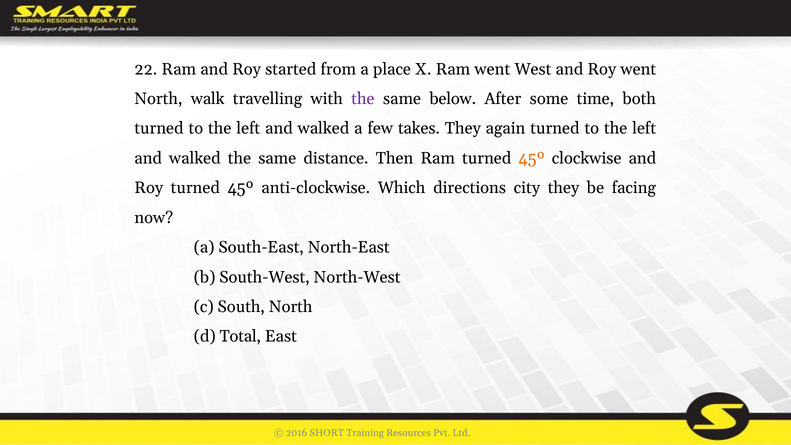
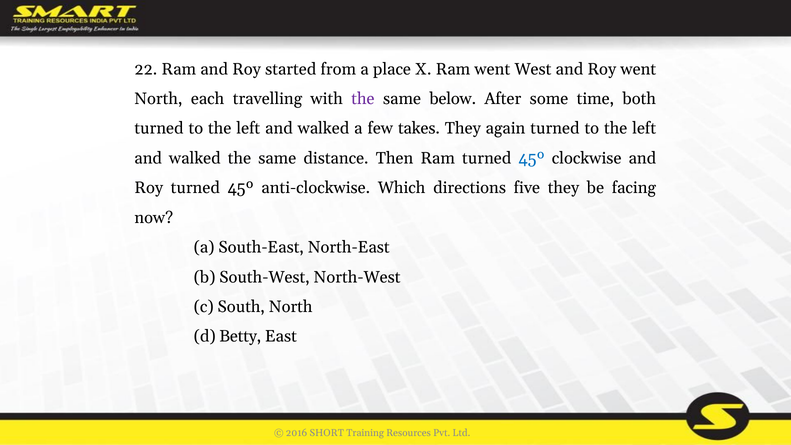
walk: walk -> each
45º at (532, 158) colour: orange -> blue
city: city -> five
Total: Total -> Betty
